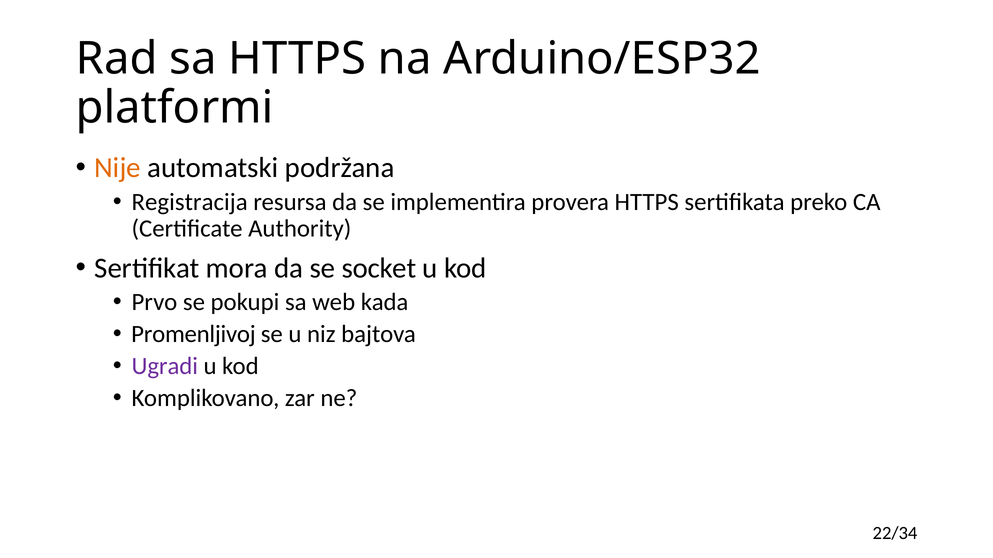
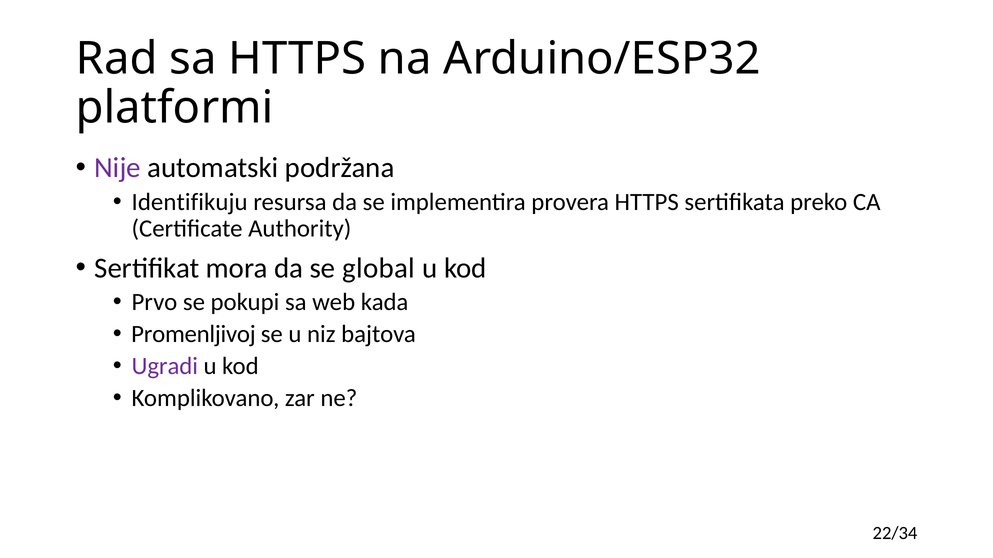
Nije colour: orange -> purple
Registracija: Registracija -> Identifikuju
socket: socket -> global
